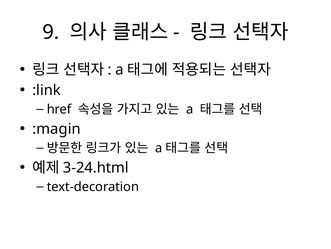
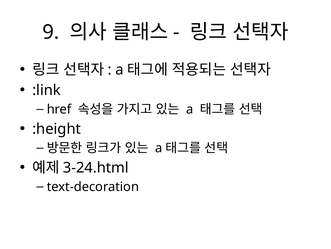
:magin: :magin -> :height
